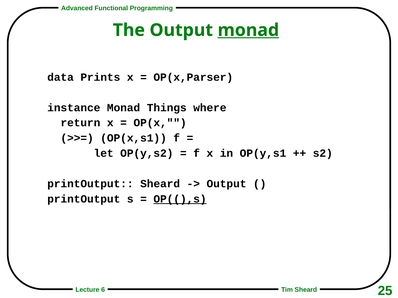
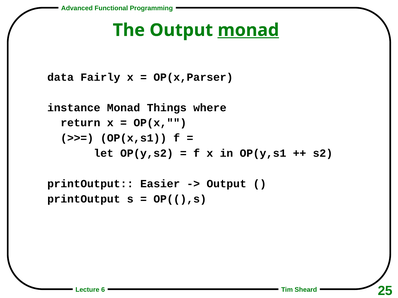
Prints: Prints -> Fairly
printOutput Sheard: Sheard -> Easier
OP((),s underline: present -> none
